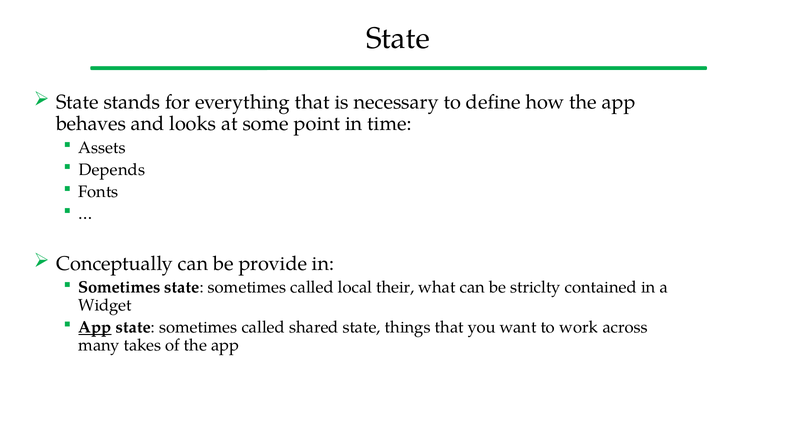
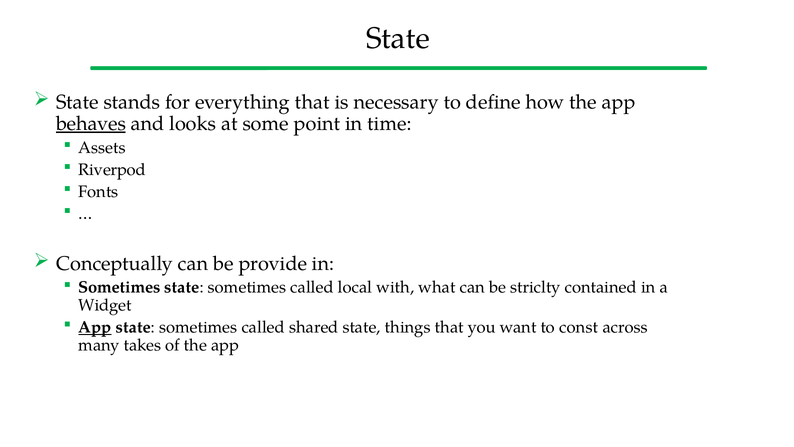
behaves underline: none -> present
Depends: Depends -> Riverpod
their: their -> with
work: work -> const
